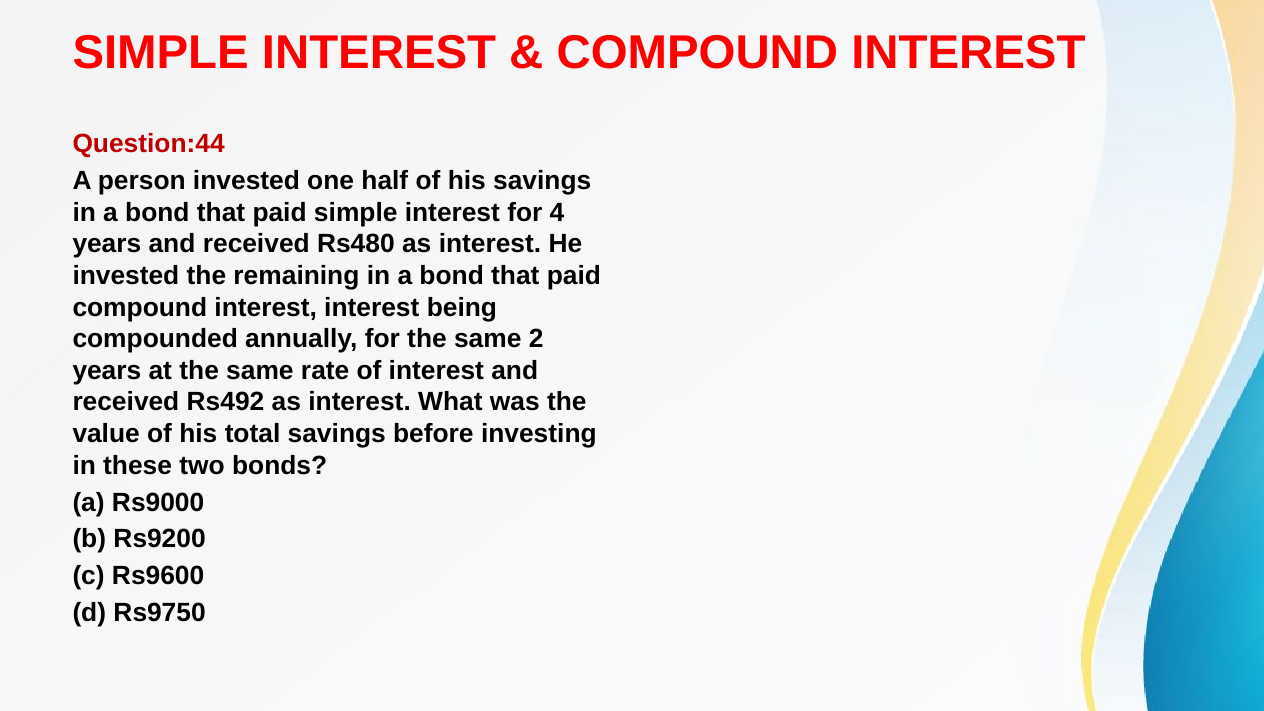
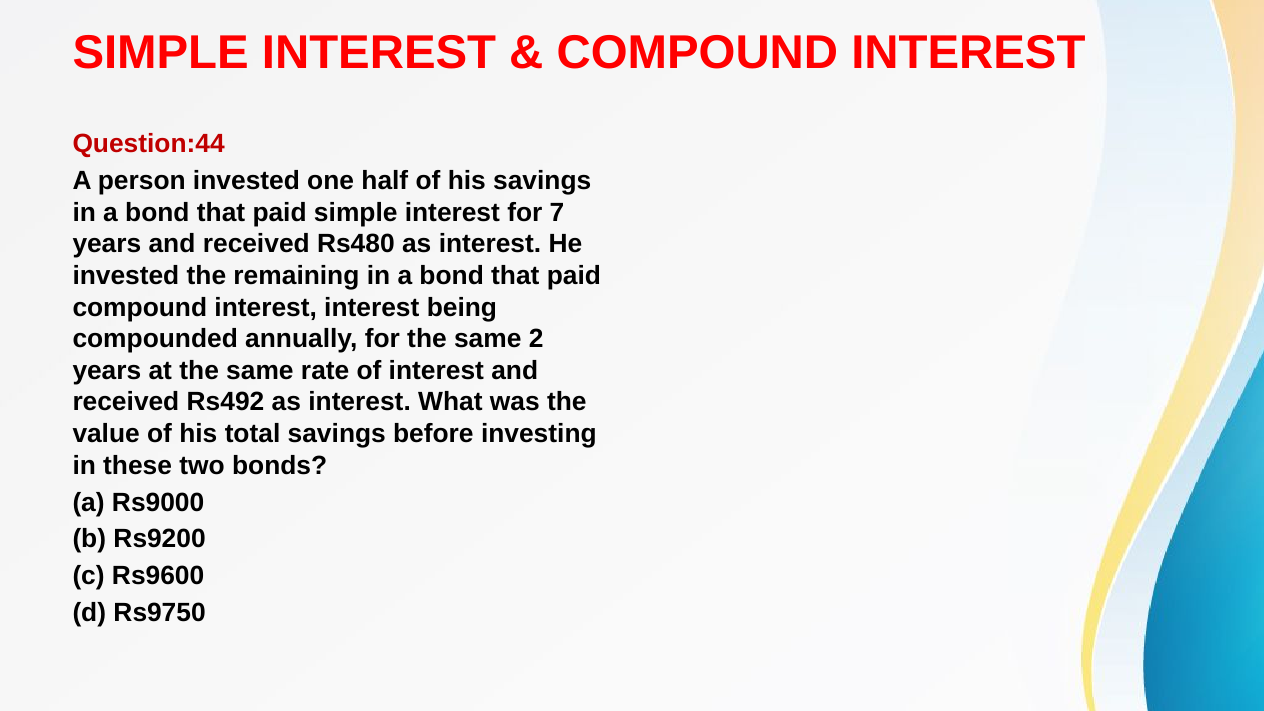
4: 4 -> 7
